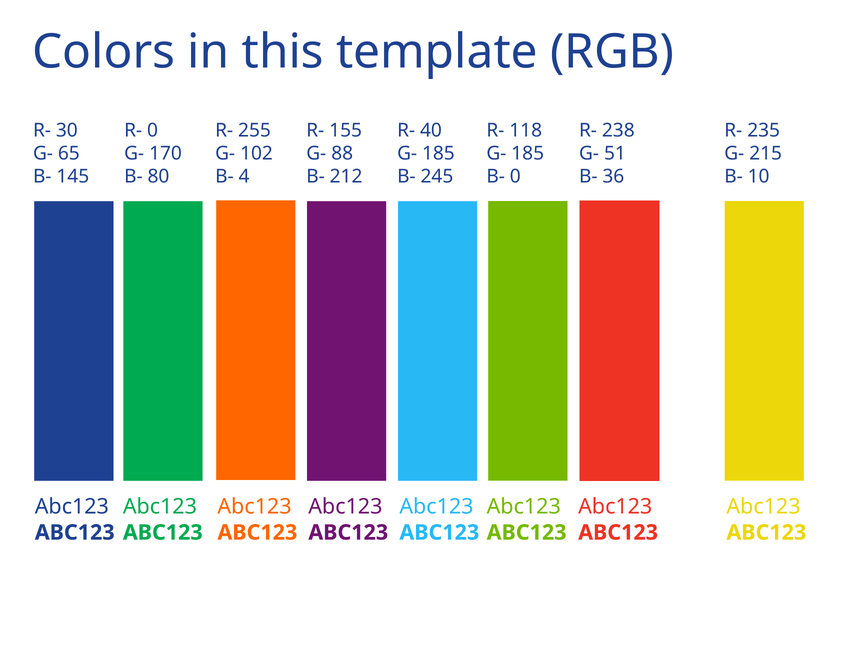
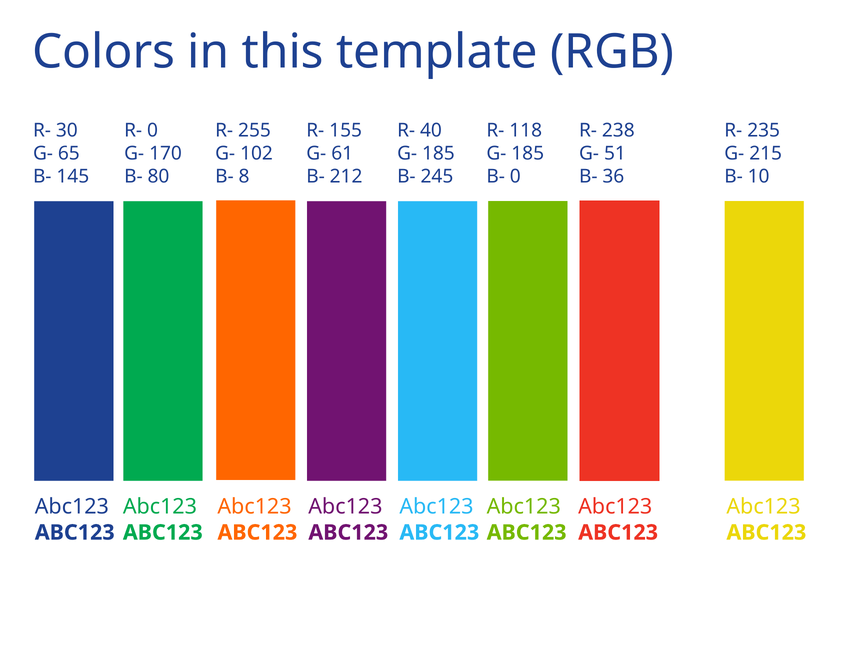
88: 88 -> 61
4: 4 -> 8
